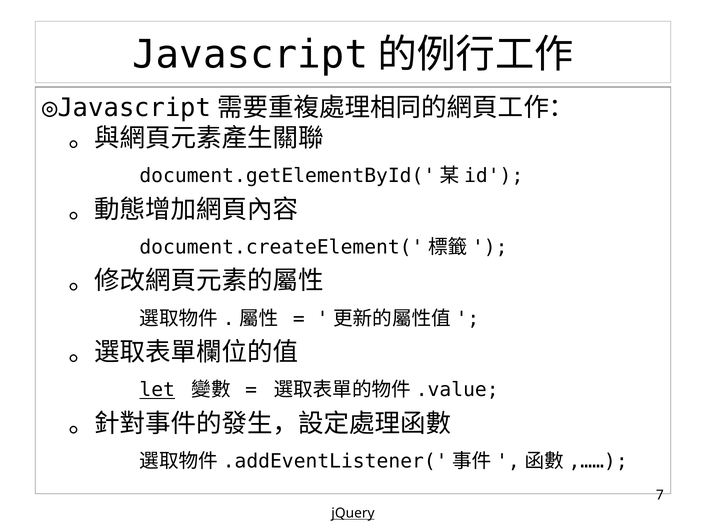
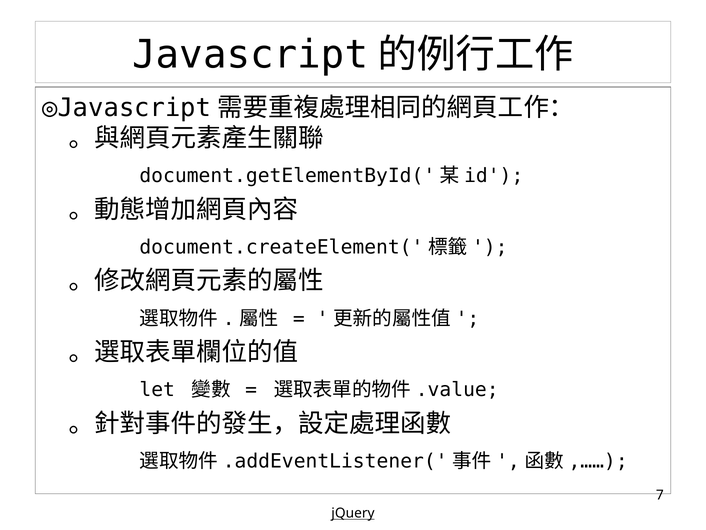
let underline: present -> none
